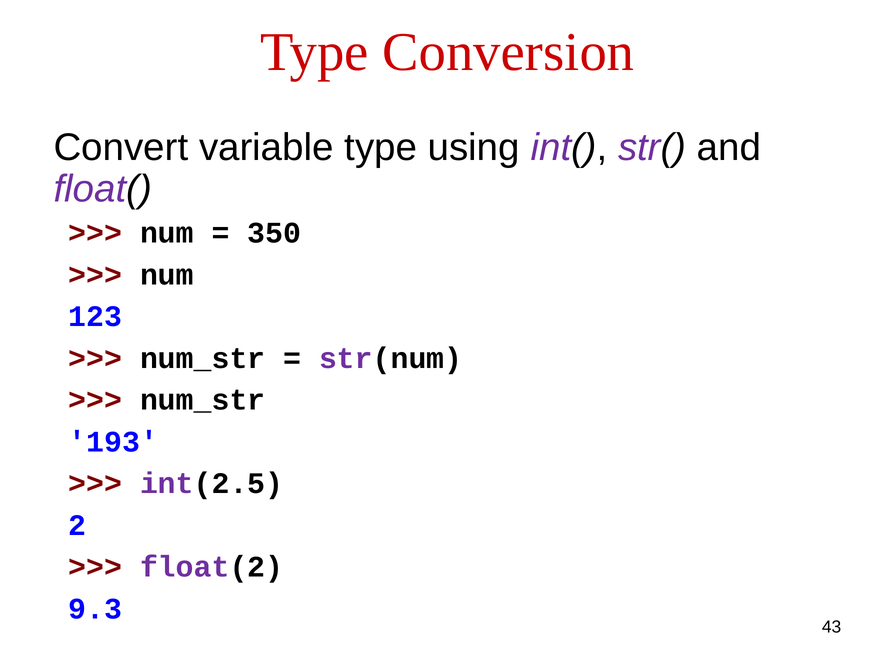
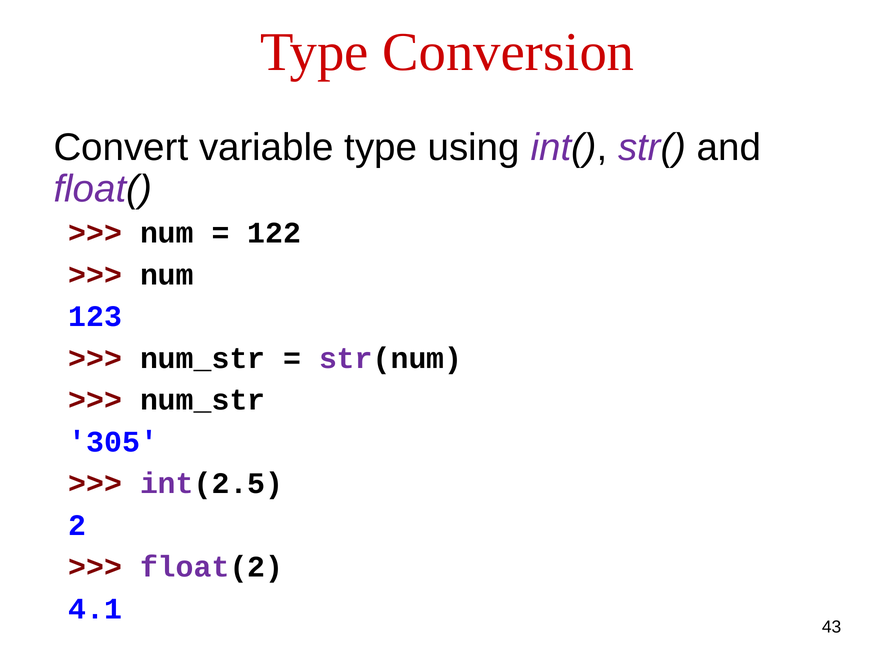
350: 350 -> 122
193: 193 -> 305
9.3: 9.3 -> 4.1
